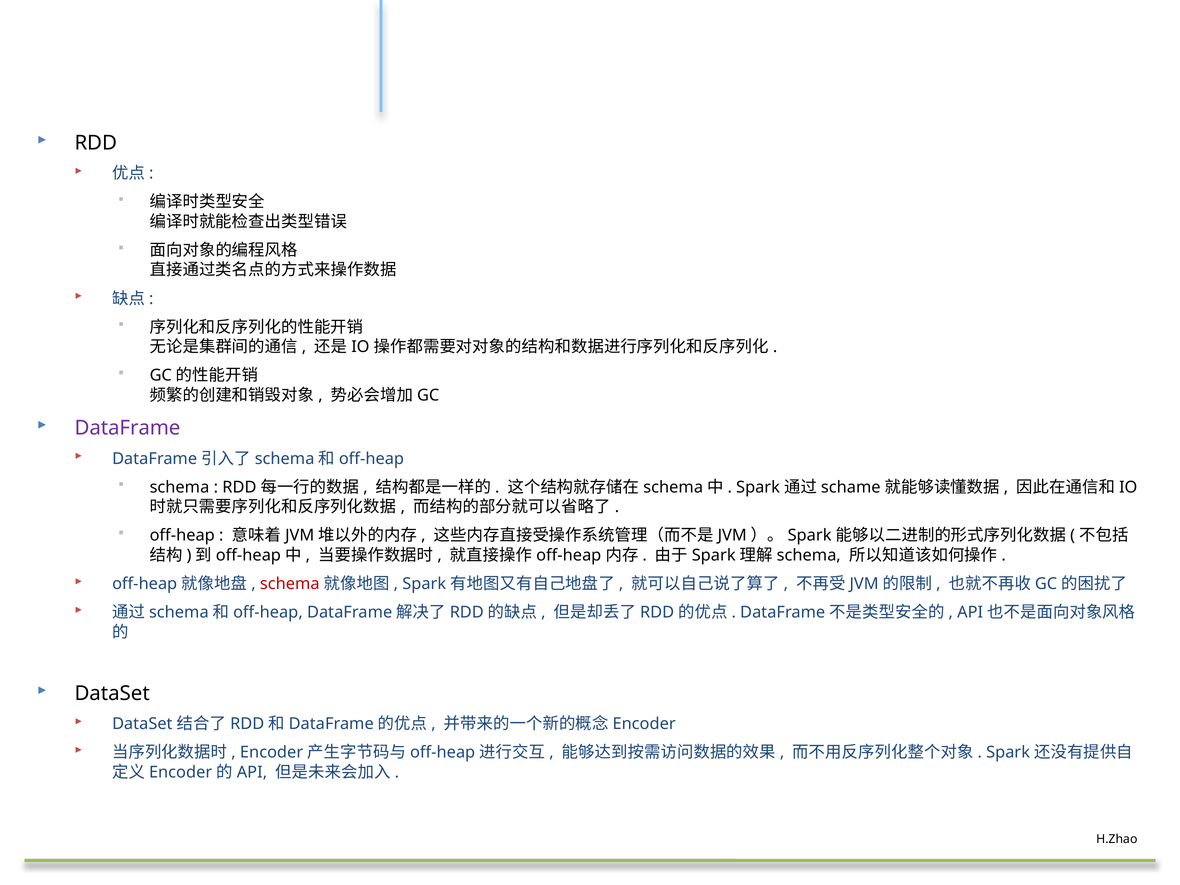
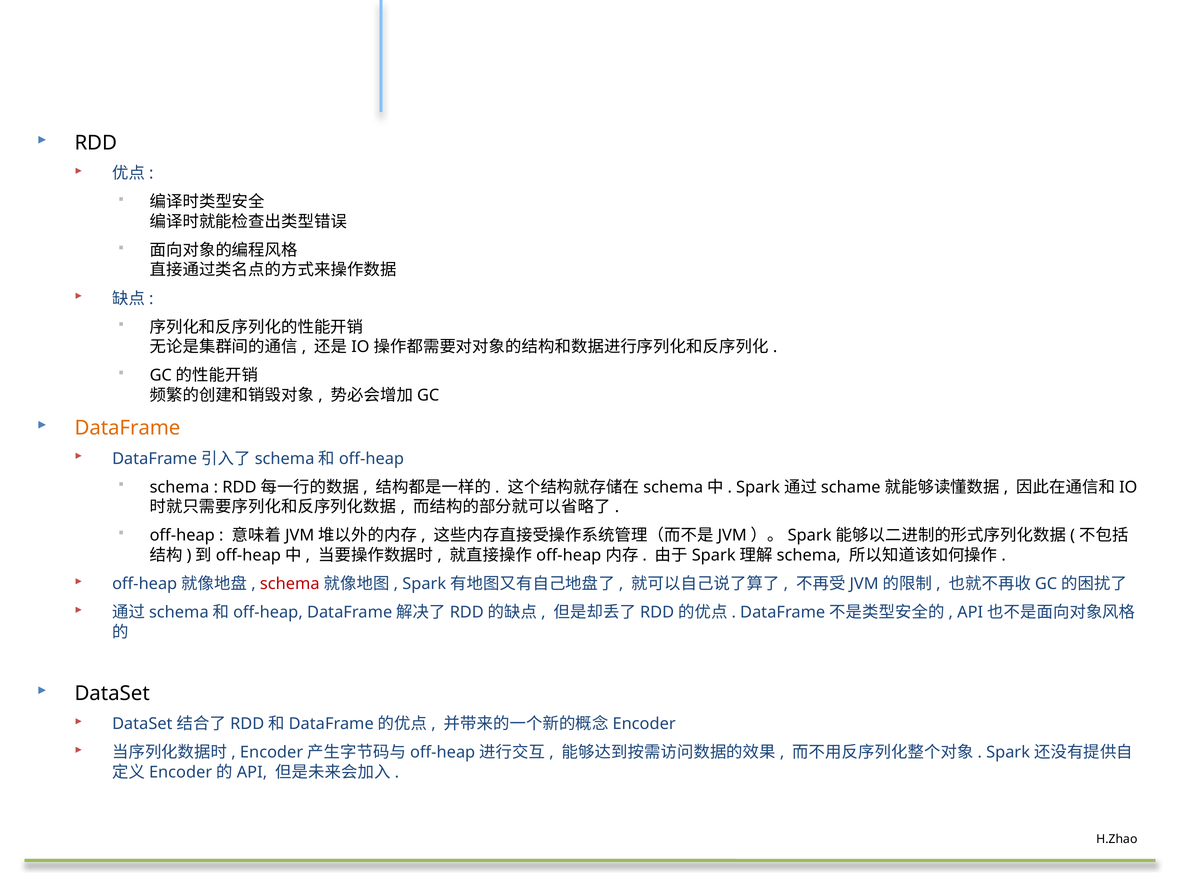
DataFrame at (127, 428) colour: purple -> orange
